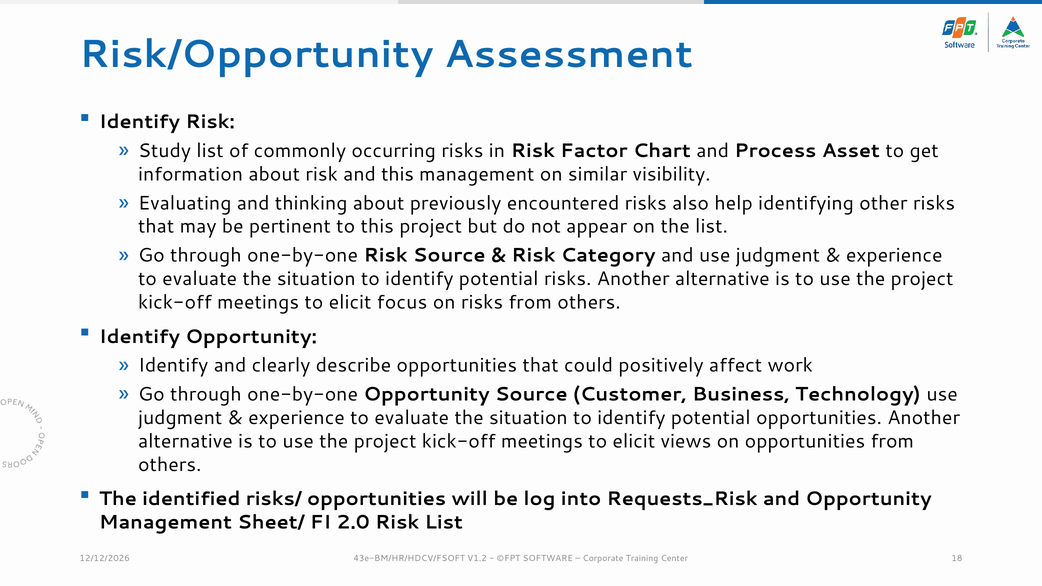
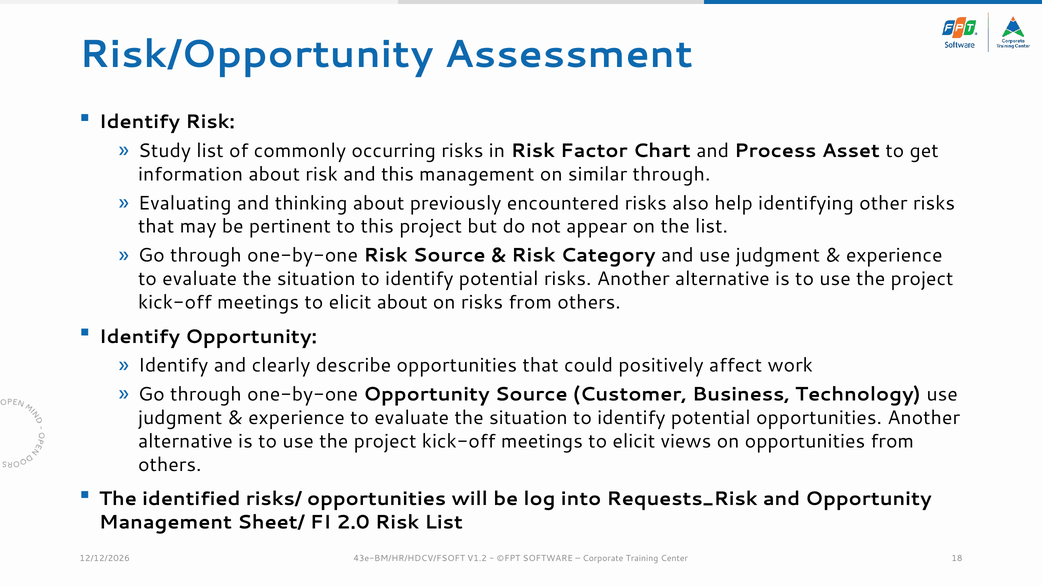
similar visibility: visibility -> through
elicit focus: focus -> about
